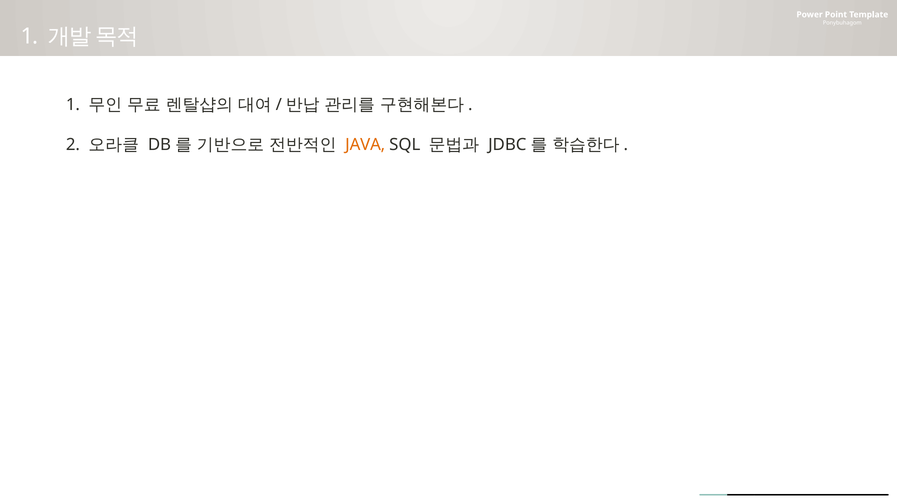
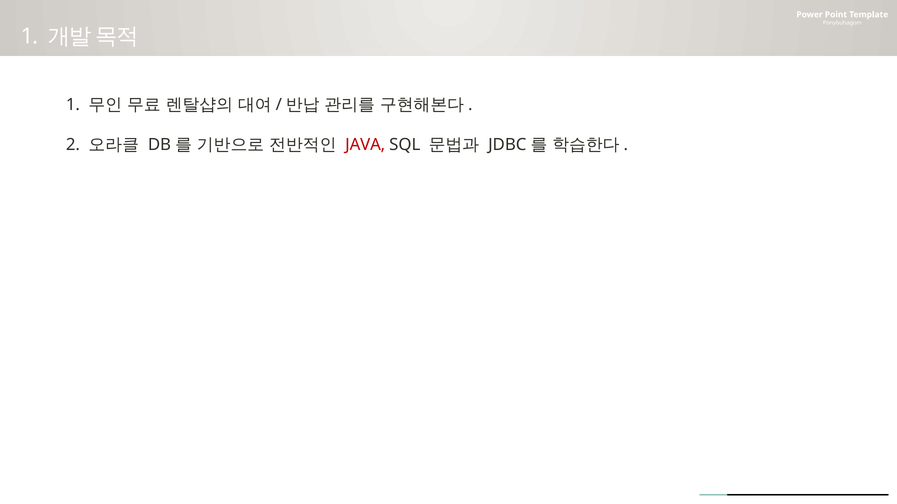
JAVA colour: orange -> red
